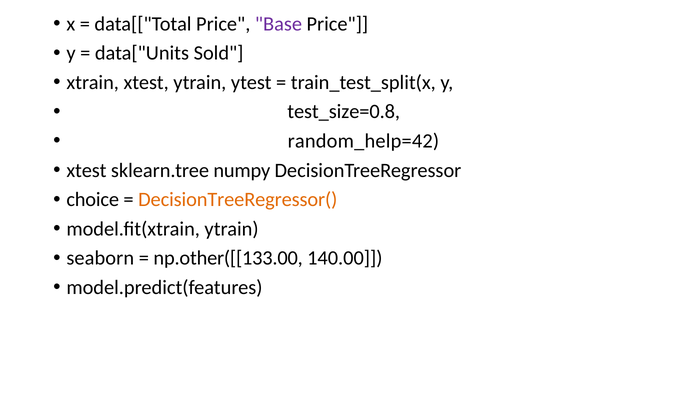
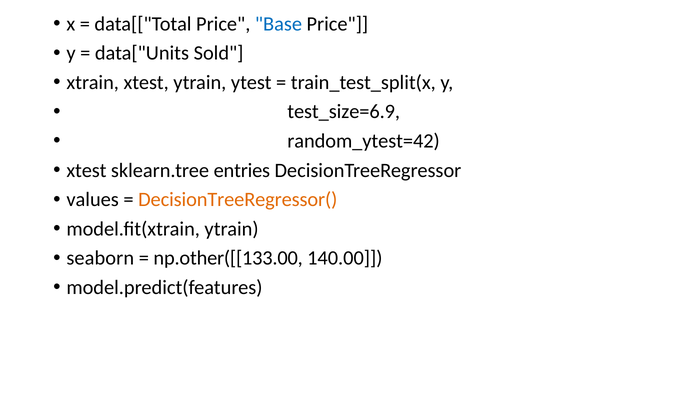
Base colour: purple -> blue
test_size=0.8: test_size=0.8 -> test_size=6.9
random_help=42: random_help=42 -> random_ytest=42
numpy: numpy -> entries
choice: choice -> values
